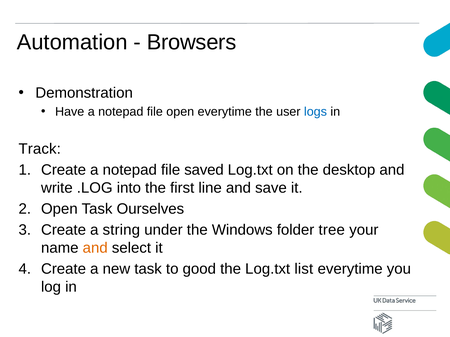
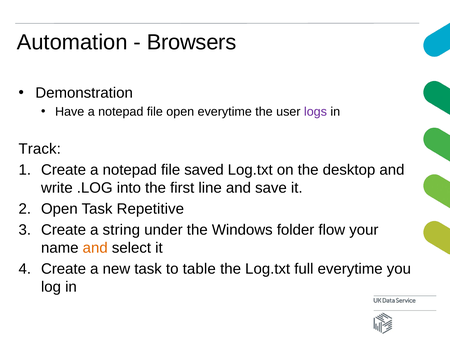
logs colour: blue -> purple
Ourselves: Ourselves -> Repetitive
tree: tree -> flow
good: good -> table
list: list -> full
